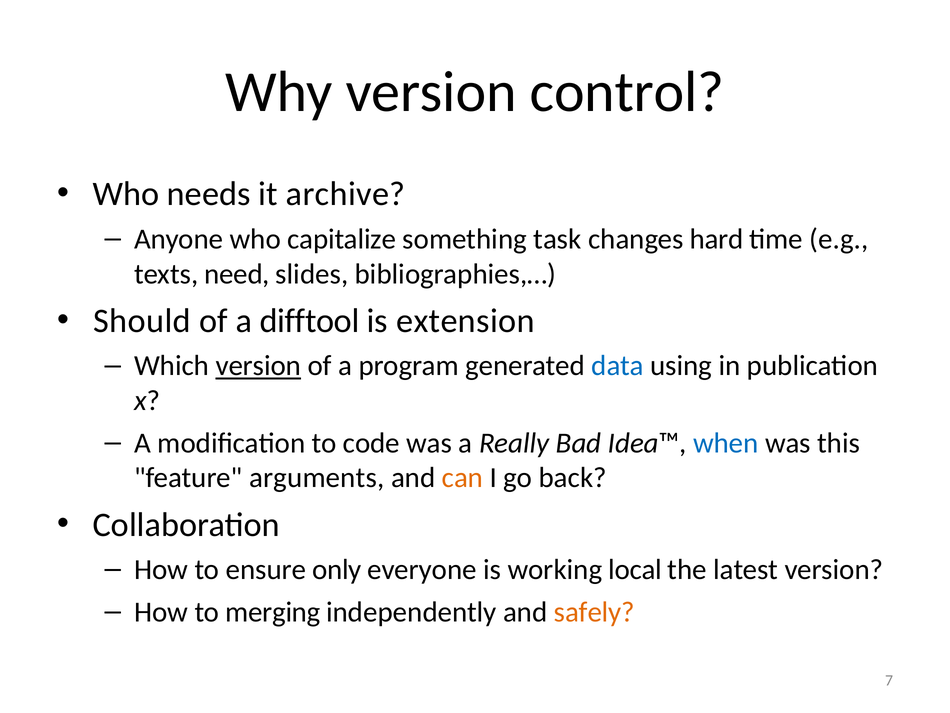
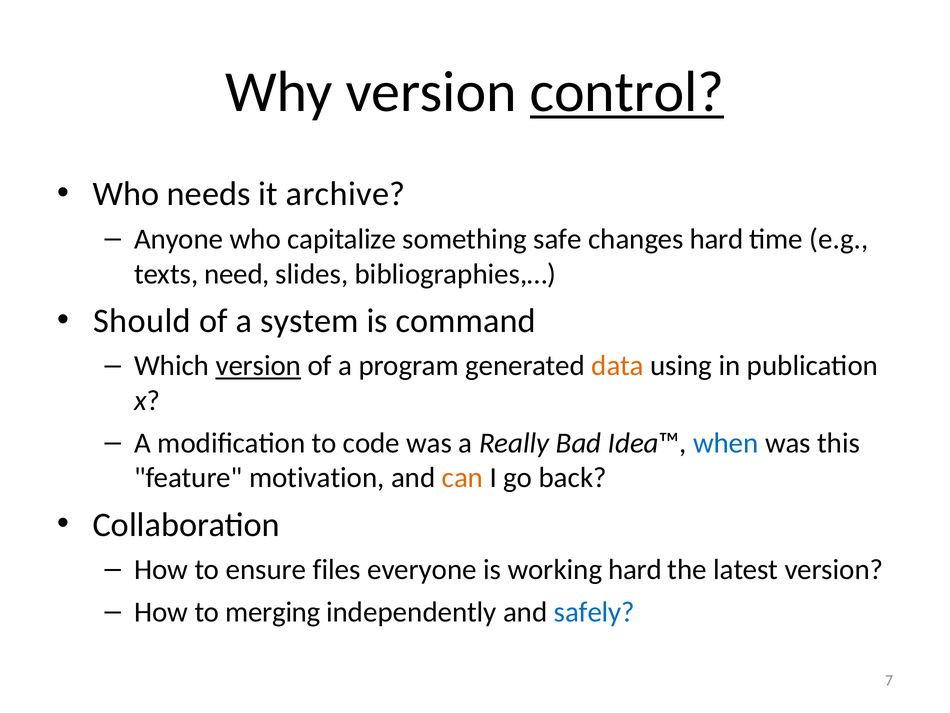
control underline: none -> present
task: task -> safe
difftool: difftool -> system
extension: extension -> command
data colour: blue -> orange
arguments: arguments -> motivation
only: only -> files
working local: local -> hard
safely colour: orange -> blue
